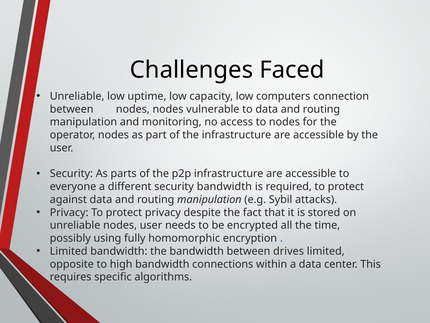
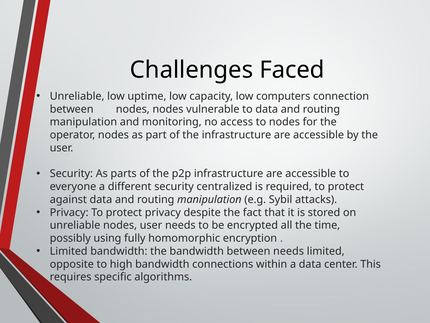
security bandwidth: bandwidth -> centralized
between drives: drives -> needs
